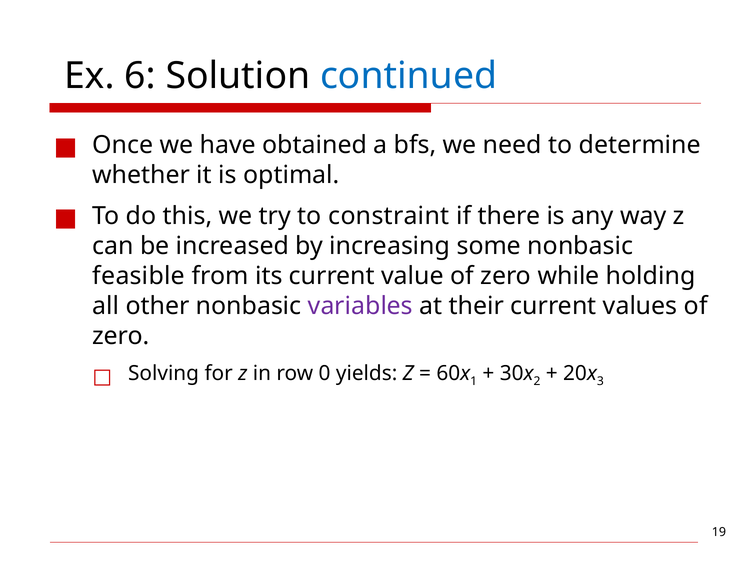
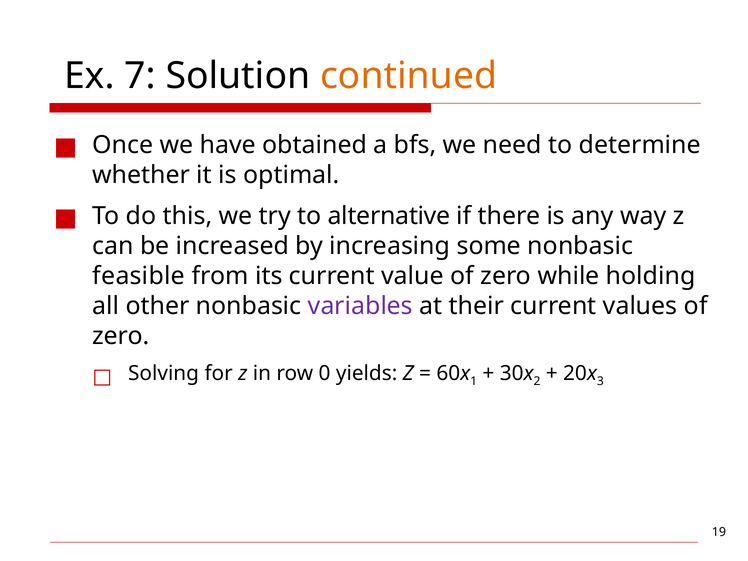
6: 6 -> 7
continued colour: blue -> orange
constraint: constraint -> alternative
